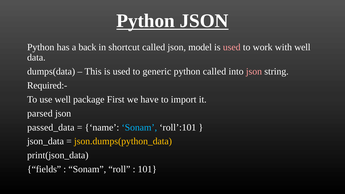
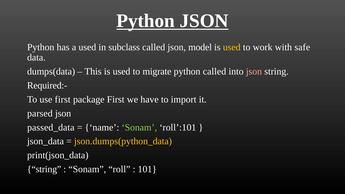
a back: back -> used
shortcut: shortcut -> subclass
used at (232, 47) colour: pink -> yellow
with well: well -> safe
generic: generic -> migrate
use well: well -> first
Sonam at (139, 127) colour: light blue -> light green
fields at (44, 169): fields -> string
